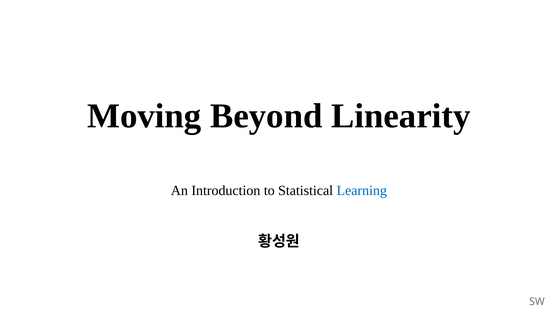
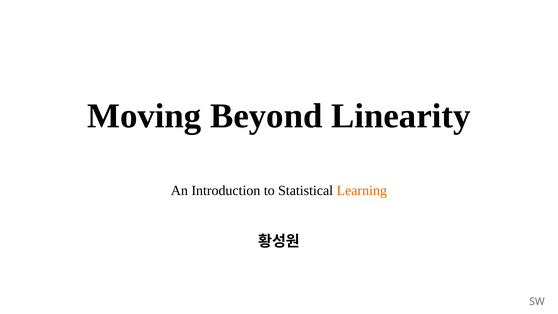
Learning colour: blue -> orange
